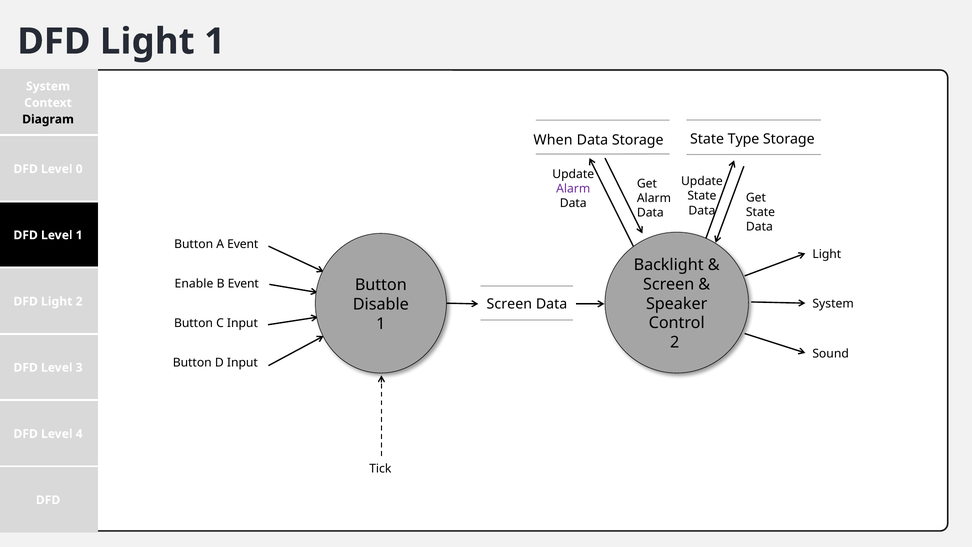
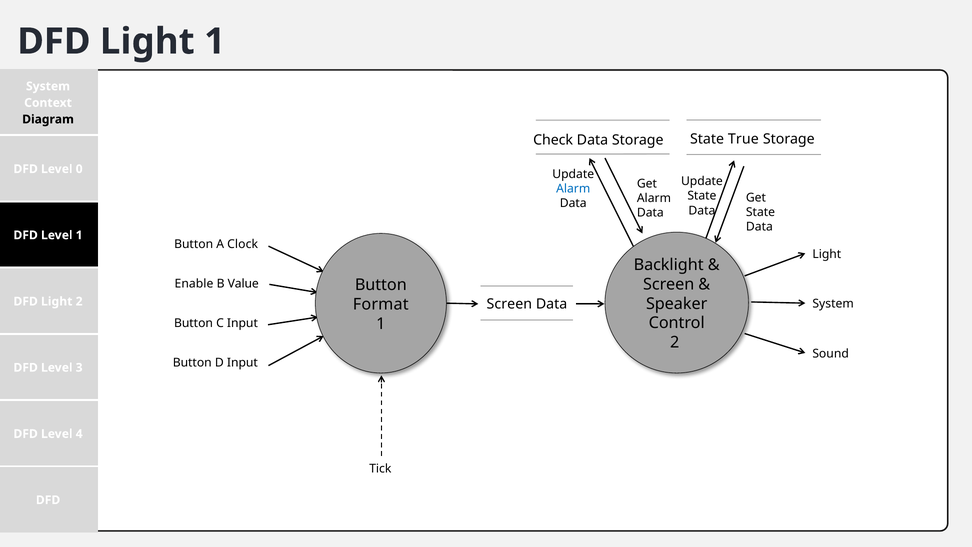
When: When -> Check
Type: Type -> True
Alarm at (573, 189) colour: purple -> blue
A Event: Event -> Clock
B Event: Event -> Value
Disable: Disable -> Format
